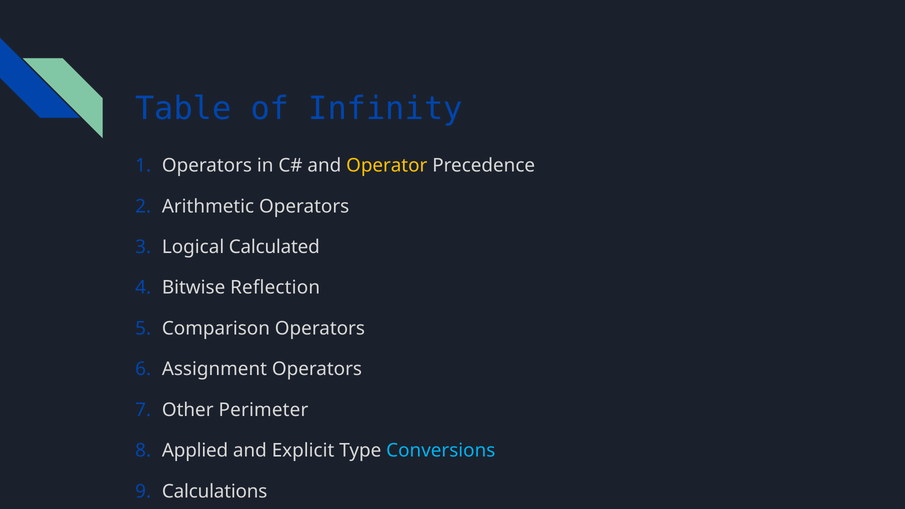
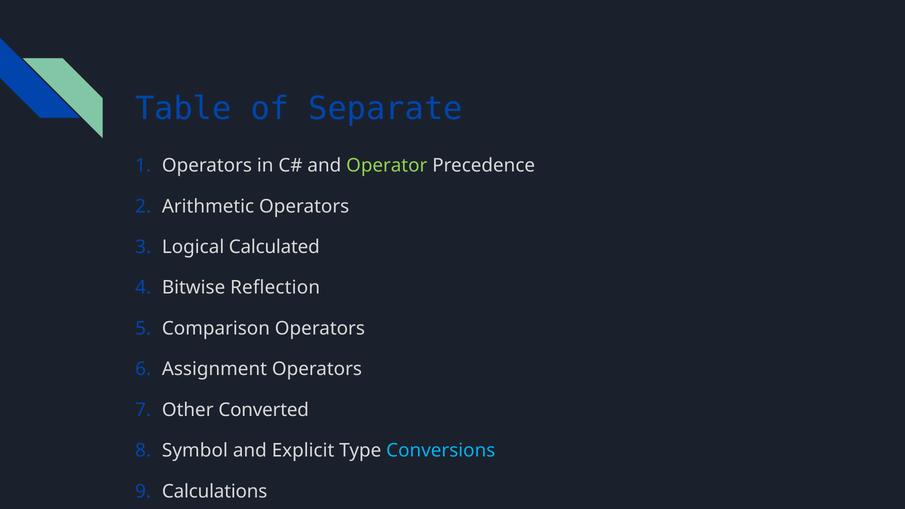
Infinity: Infinity -> Separate
Operator colour: yellow -> light green
Perimeter: Perimeter -> Converted
Applied: Applied -> Symbol
